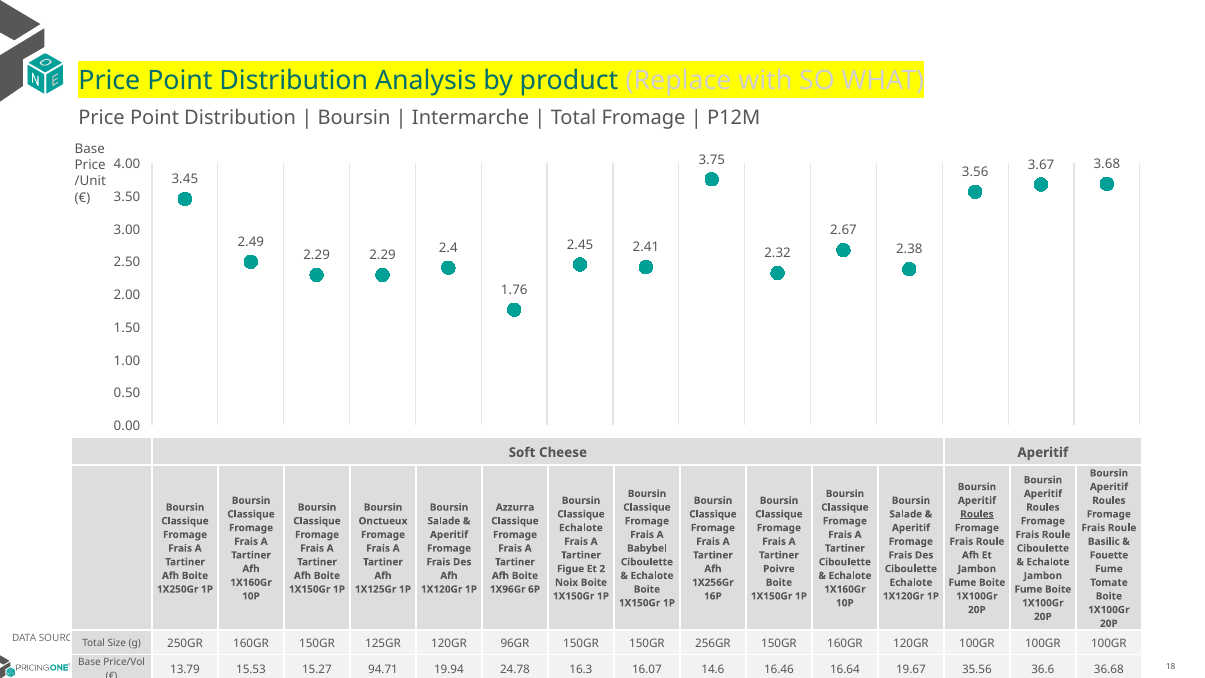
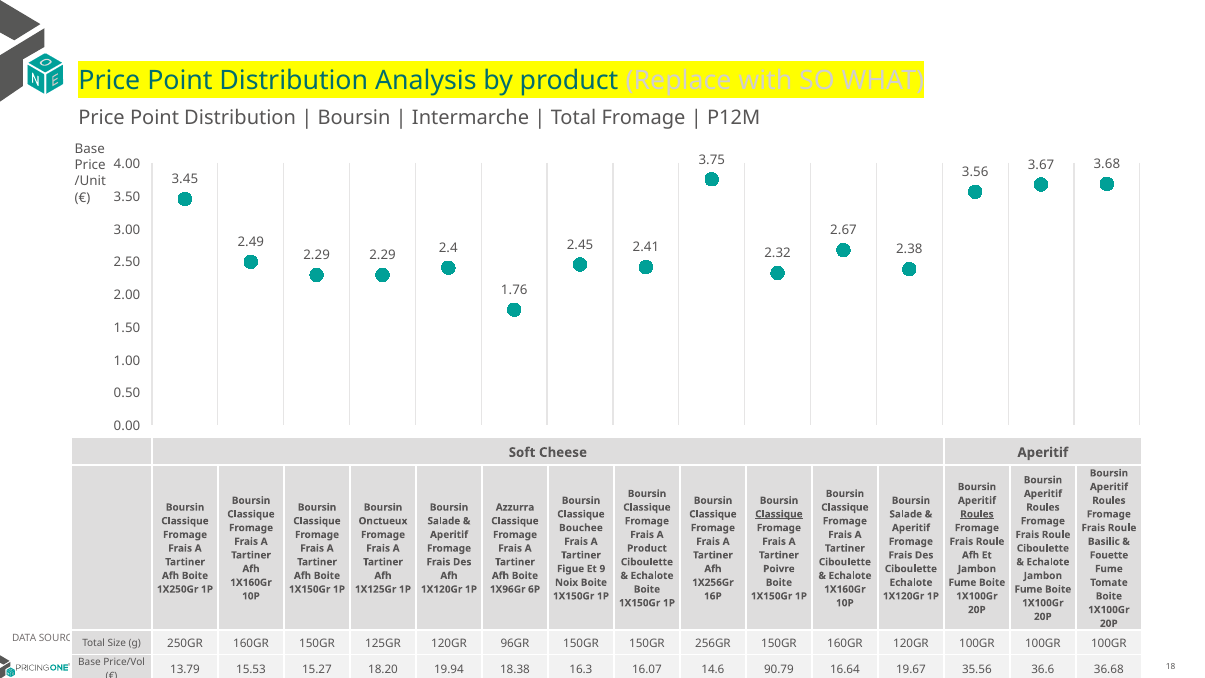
Classique at (779, 514) underline: none -> present
Echalote at (581, 528): Echalote -> Bouchee
Babybel at (647, 548): Babybel -> Product
2: 2 -> 9
94.71: 94.71 -> 18.20
24.78: 24.78 -> 18.38
16.46: 16.46 -> 90.79
